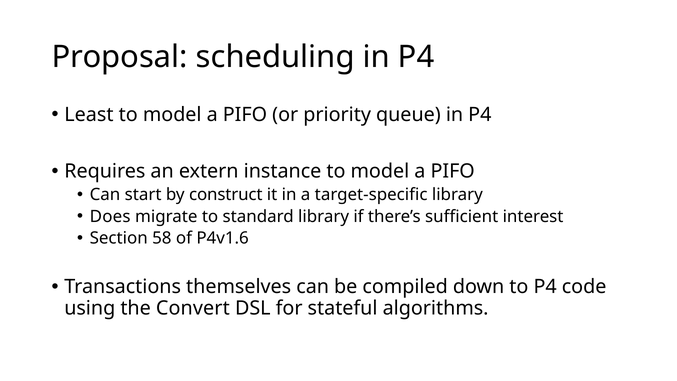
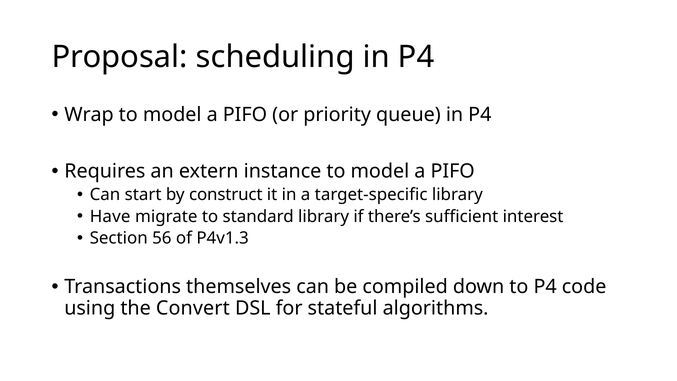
Least: Least -> Wrap
Does: Does -> Have
58: 58 -> 56
P4v1.6: P4v1.6 -> P4v1.3
